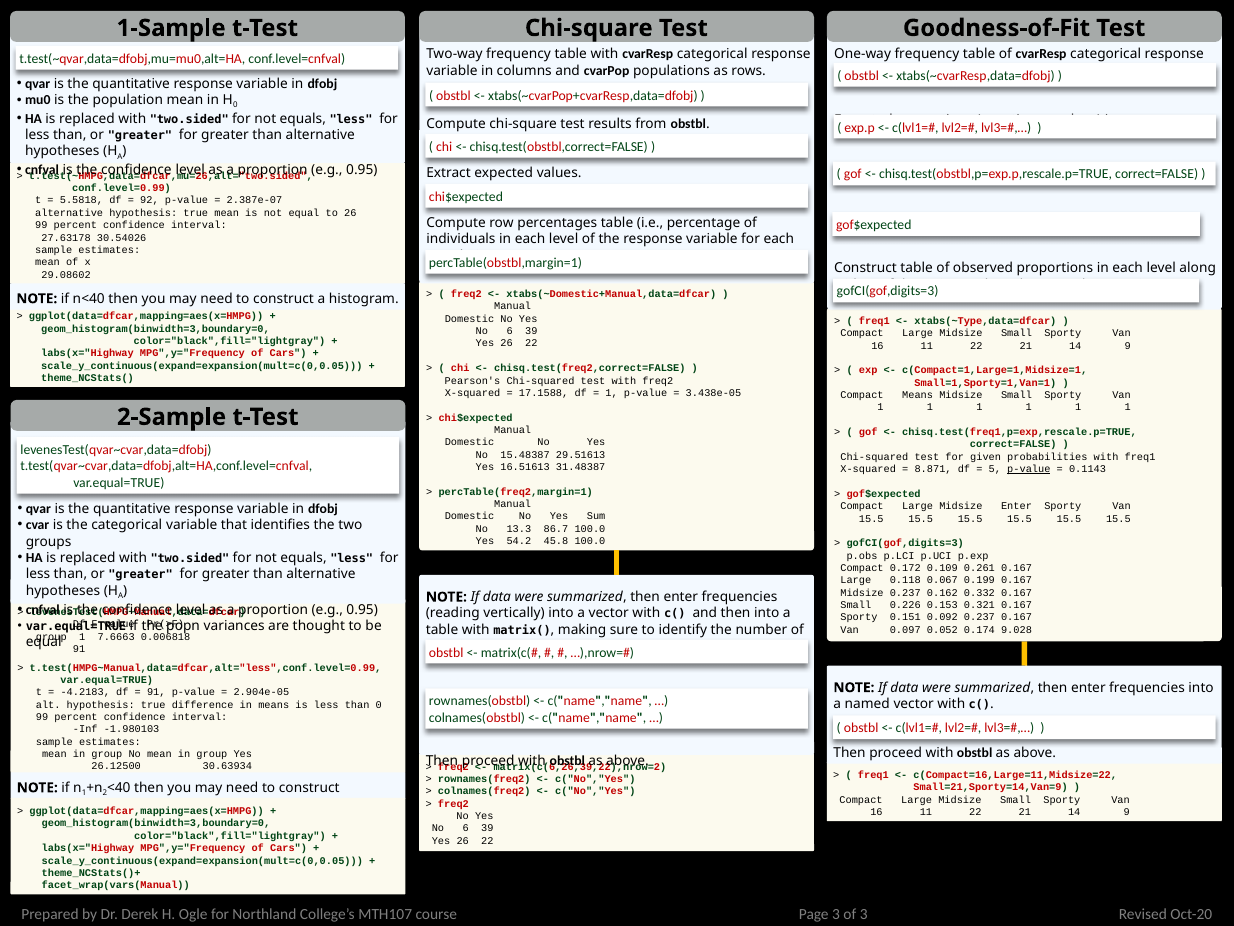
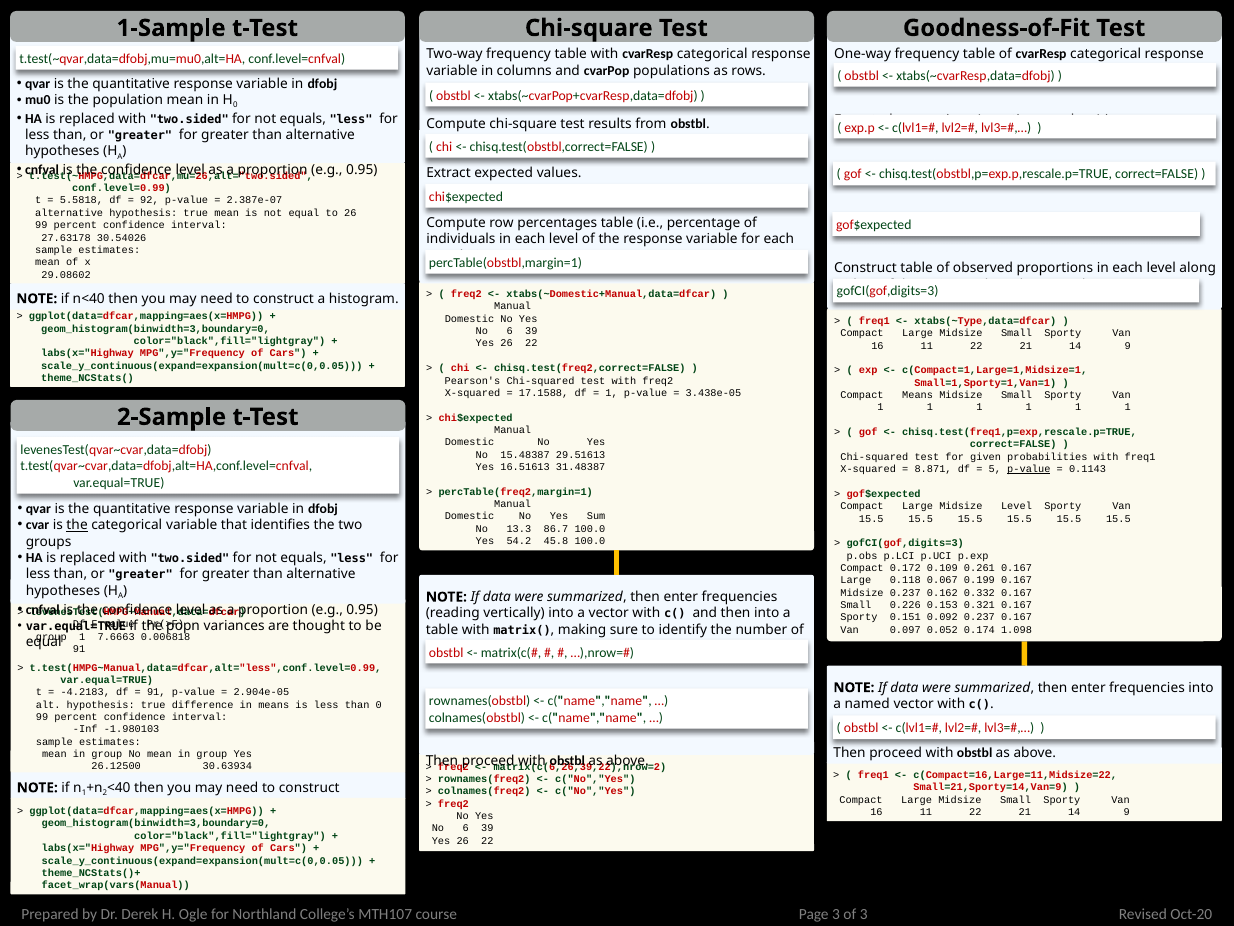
Midsize Enter: Enter -> Level
the at (77, 525) underline: none -> present
9.028: 9.028 -> 1.098
